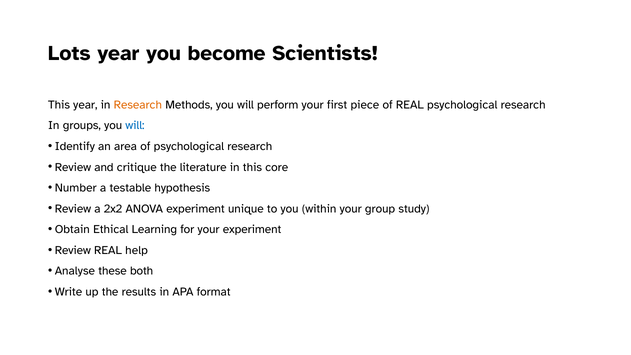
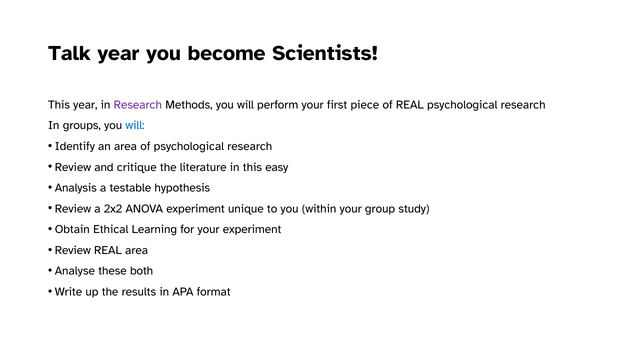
Lots: Lots -> Talk
Research at (138, 105) colour: orange -> purple
core: core -> easy
Number: Number -> Analysis
REAL help: help -> area
